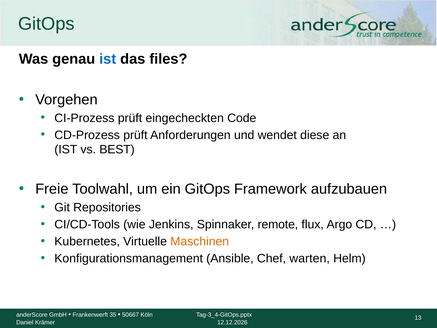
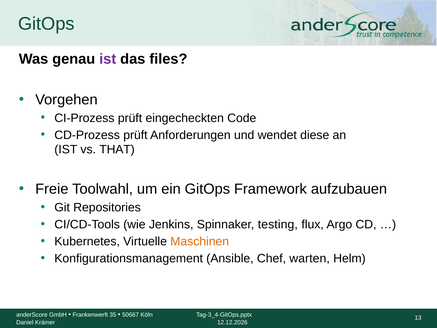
ist at (108, 59) colour: blue -> purple
BEST: BEST -> THAT
remote: remote -> testing
